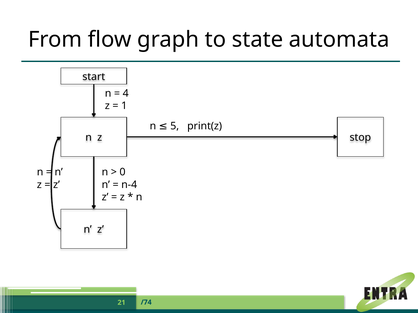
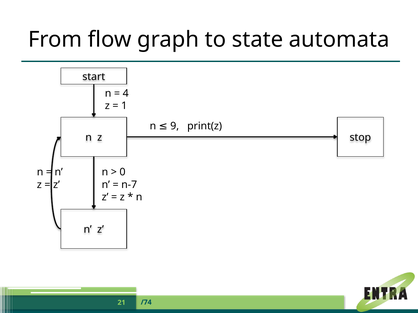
5: 5 -> 9
n-4: n-4 -> n-7
